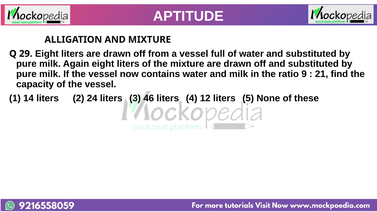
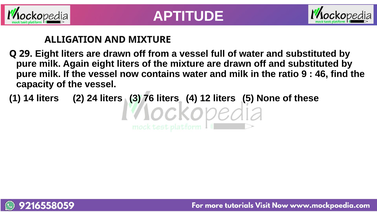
21: 21 -> 46
46: 46 -> 76
